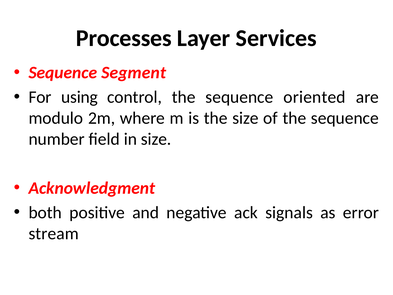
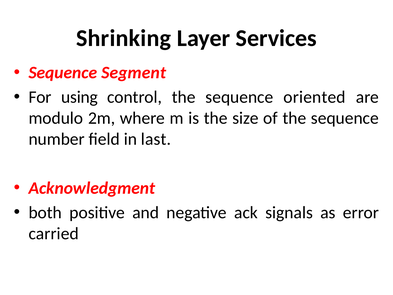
Processes: Processes -> Shrinking
in size: size -> last
stream: stream -> carried
